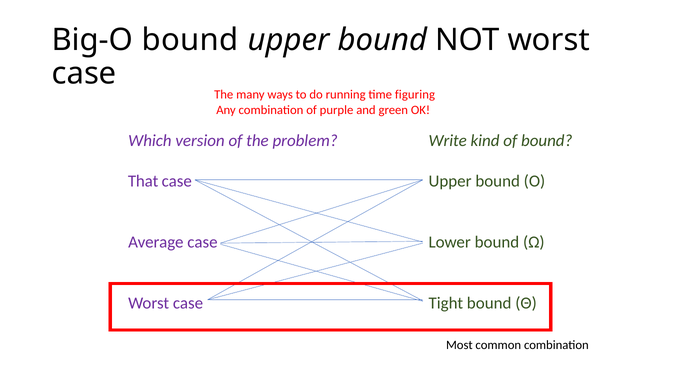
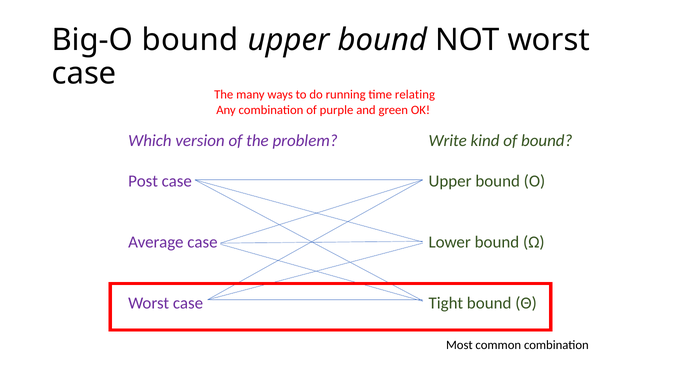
figuring: figuring -> relating
That: That -> Post
